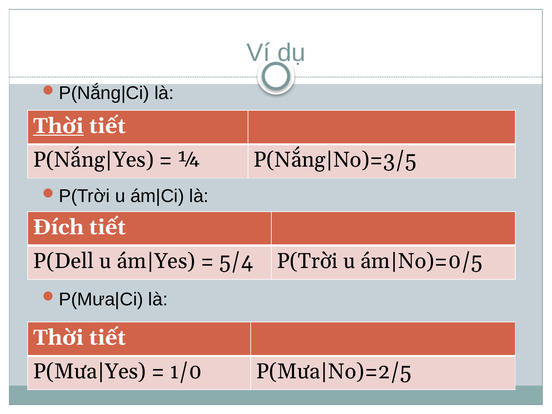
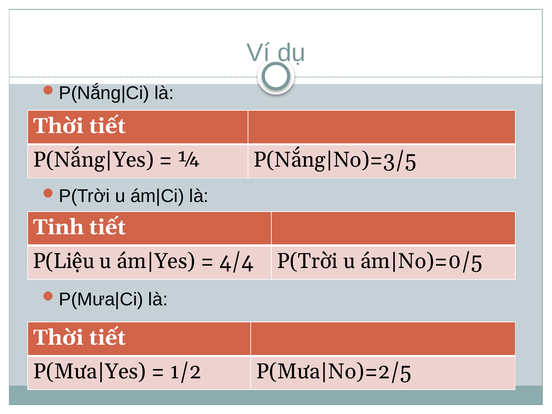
Thời at (58, 126) underline: present -> none
Đích: Đích -> Tinh
P(Dell: P(Dell -> P(Liệu
5/4: 5/4 -> 4/4
1/0: 1/0 -> 1/2
